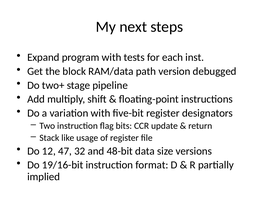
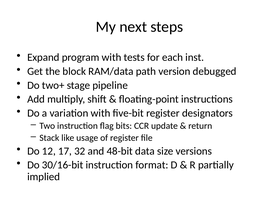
47: 47 -> 17
19/16-bit: 19/16-bit -> 30/16-bit
